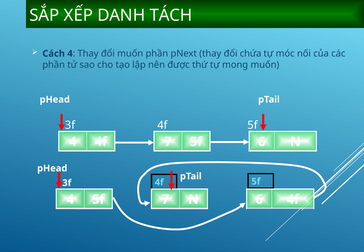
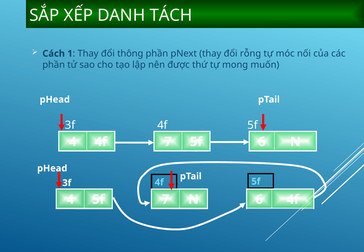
Cách 4: 4 -> 1
đổi muốn: muốn -> thông
chứa: chứa -> rỗng
